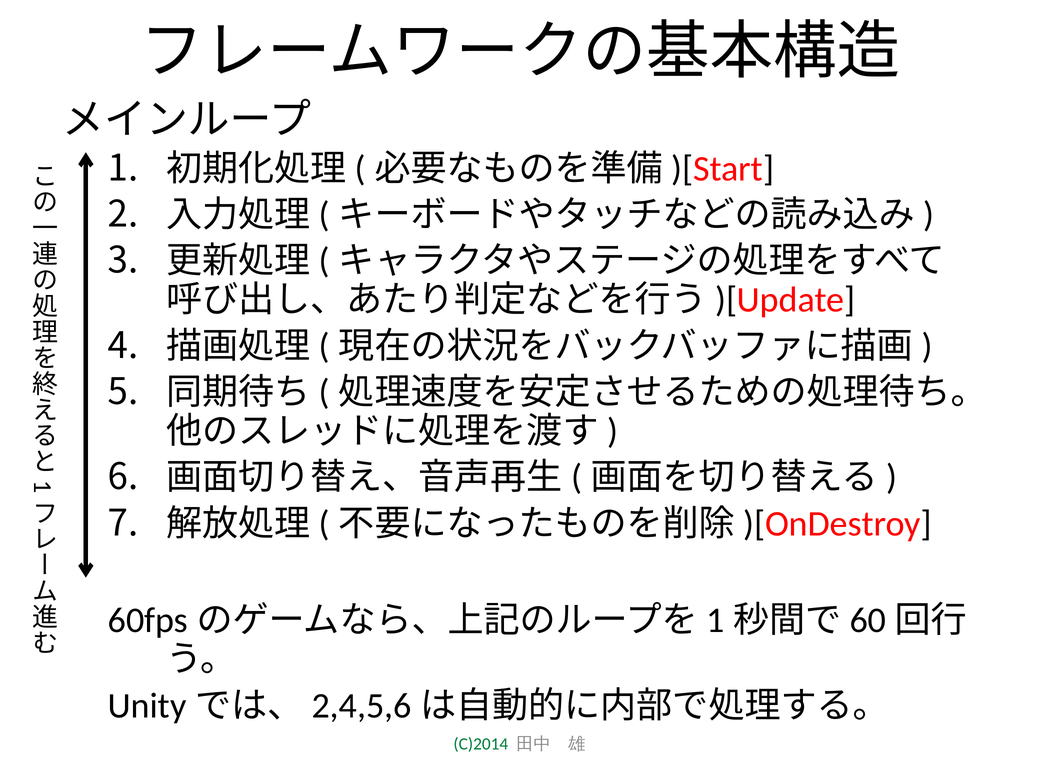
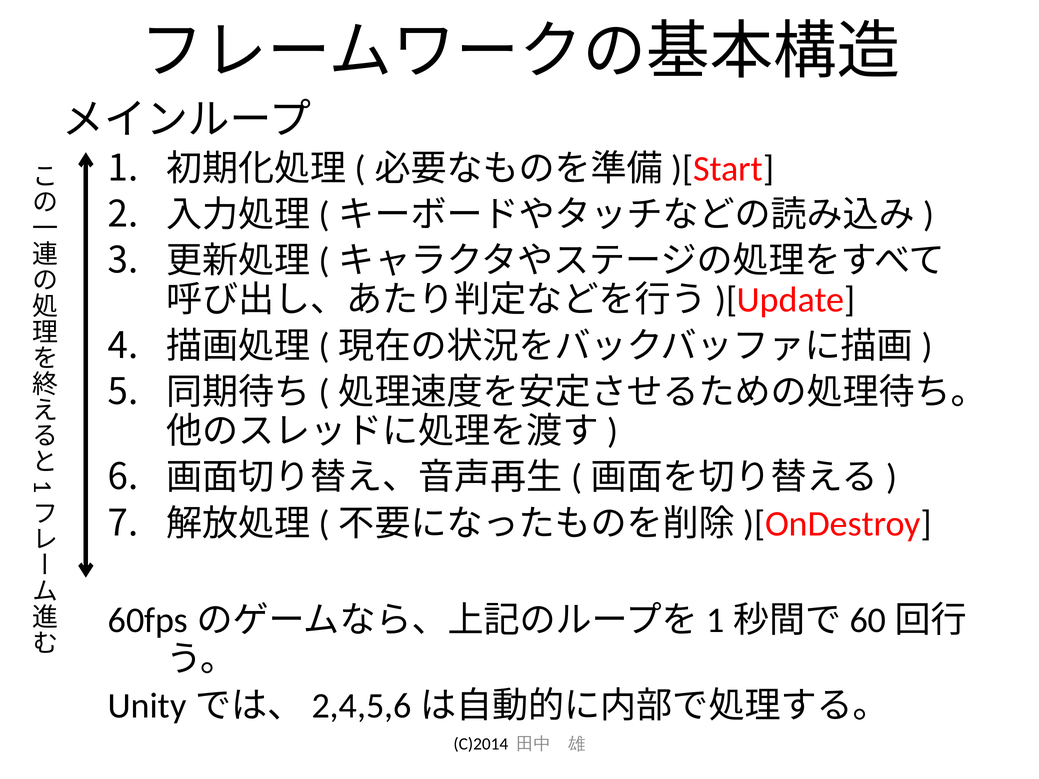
C)2014 colour: green -> black
